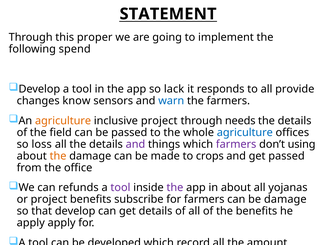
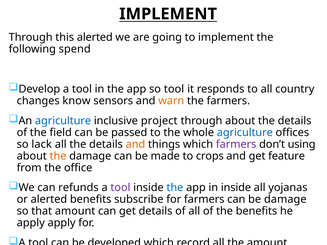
STATEMENT at (168, 14): STATEMENT -> IMPLEMENT
this proper: proper -> alerted
so lack: lack -> tool
provide: provide -> country
warn colour: blue -> orange
agriculture at (63, 121) colour: orange -> blue
through needs: needs -> about
loss: loss -> lack
and at (135, 144) colour: purple -> orange
get passed: passed -> feature
the at (175, 188) colour: purple -> blue
in about: about -> inside
or project: project -> alerted
that develop: develop -> amount
